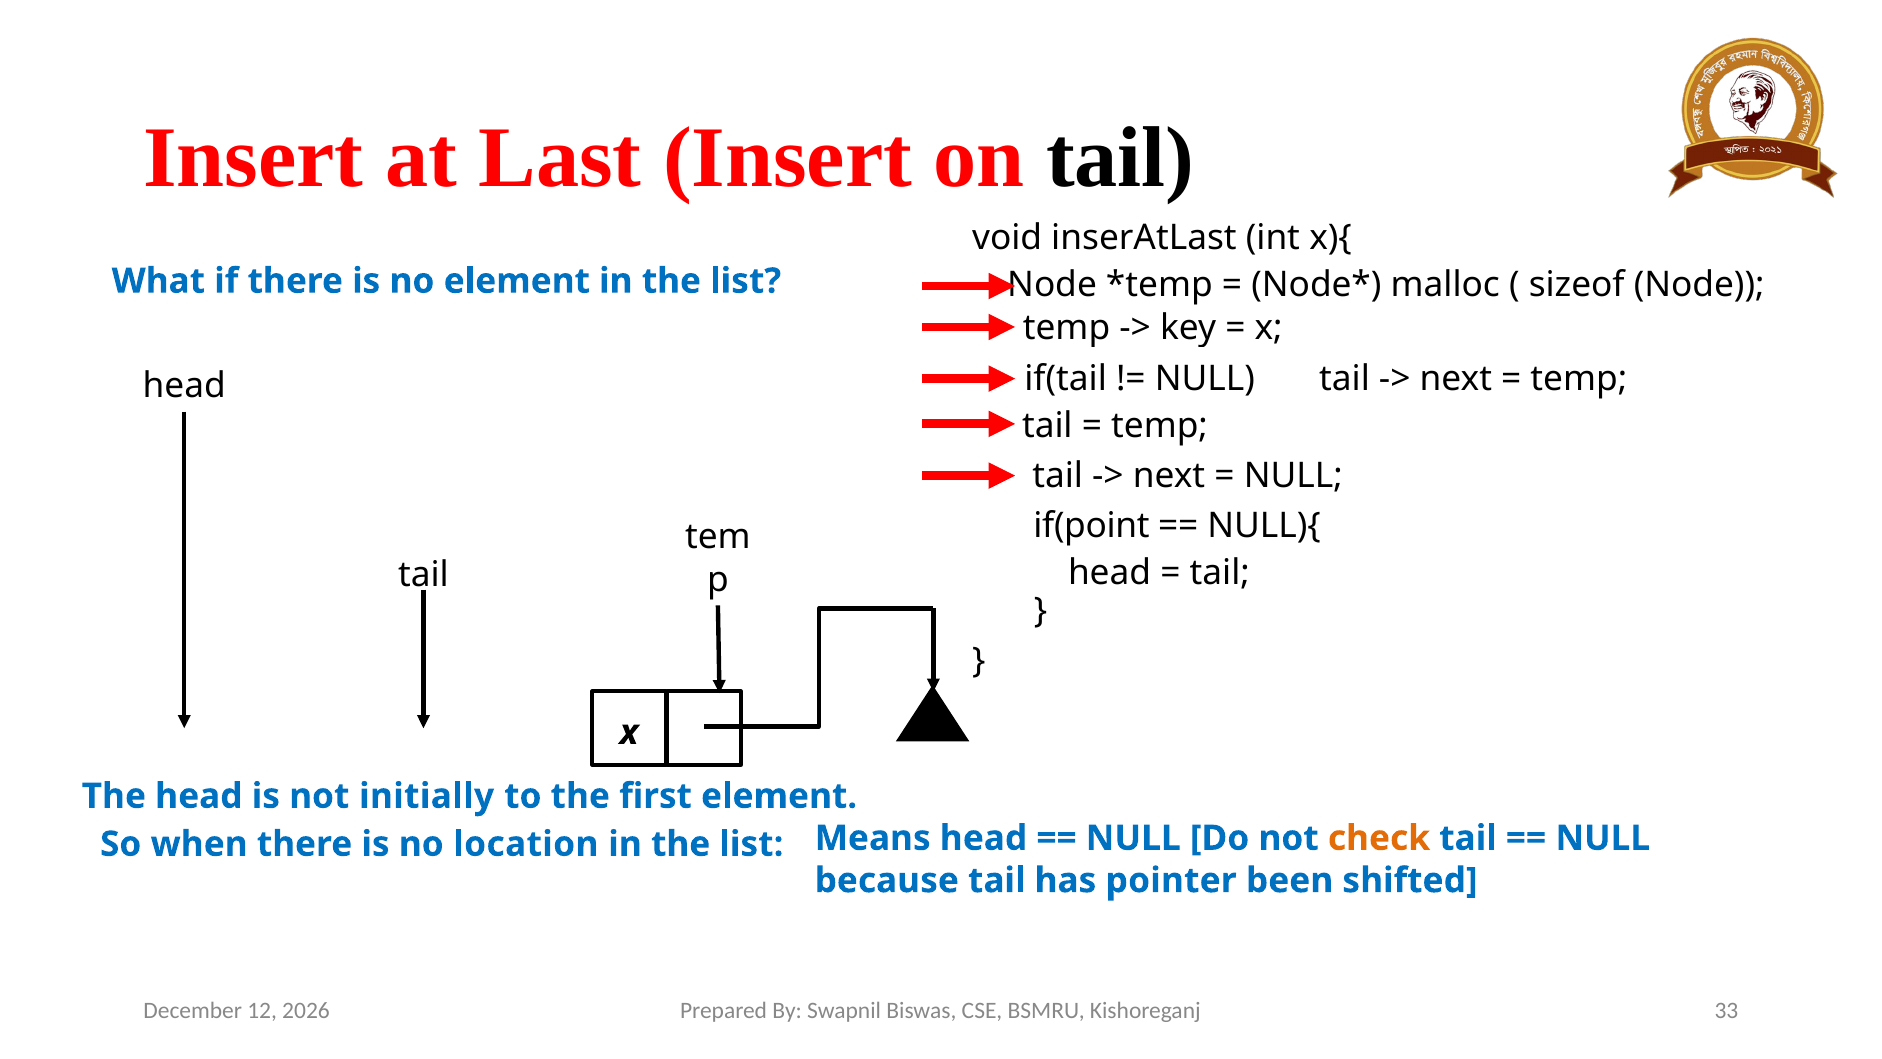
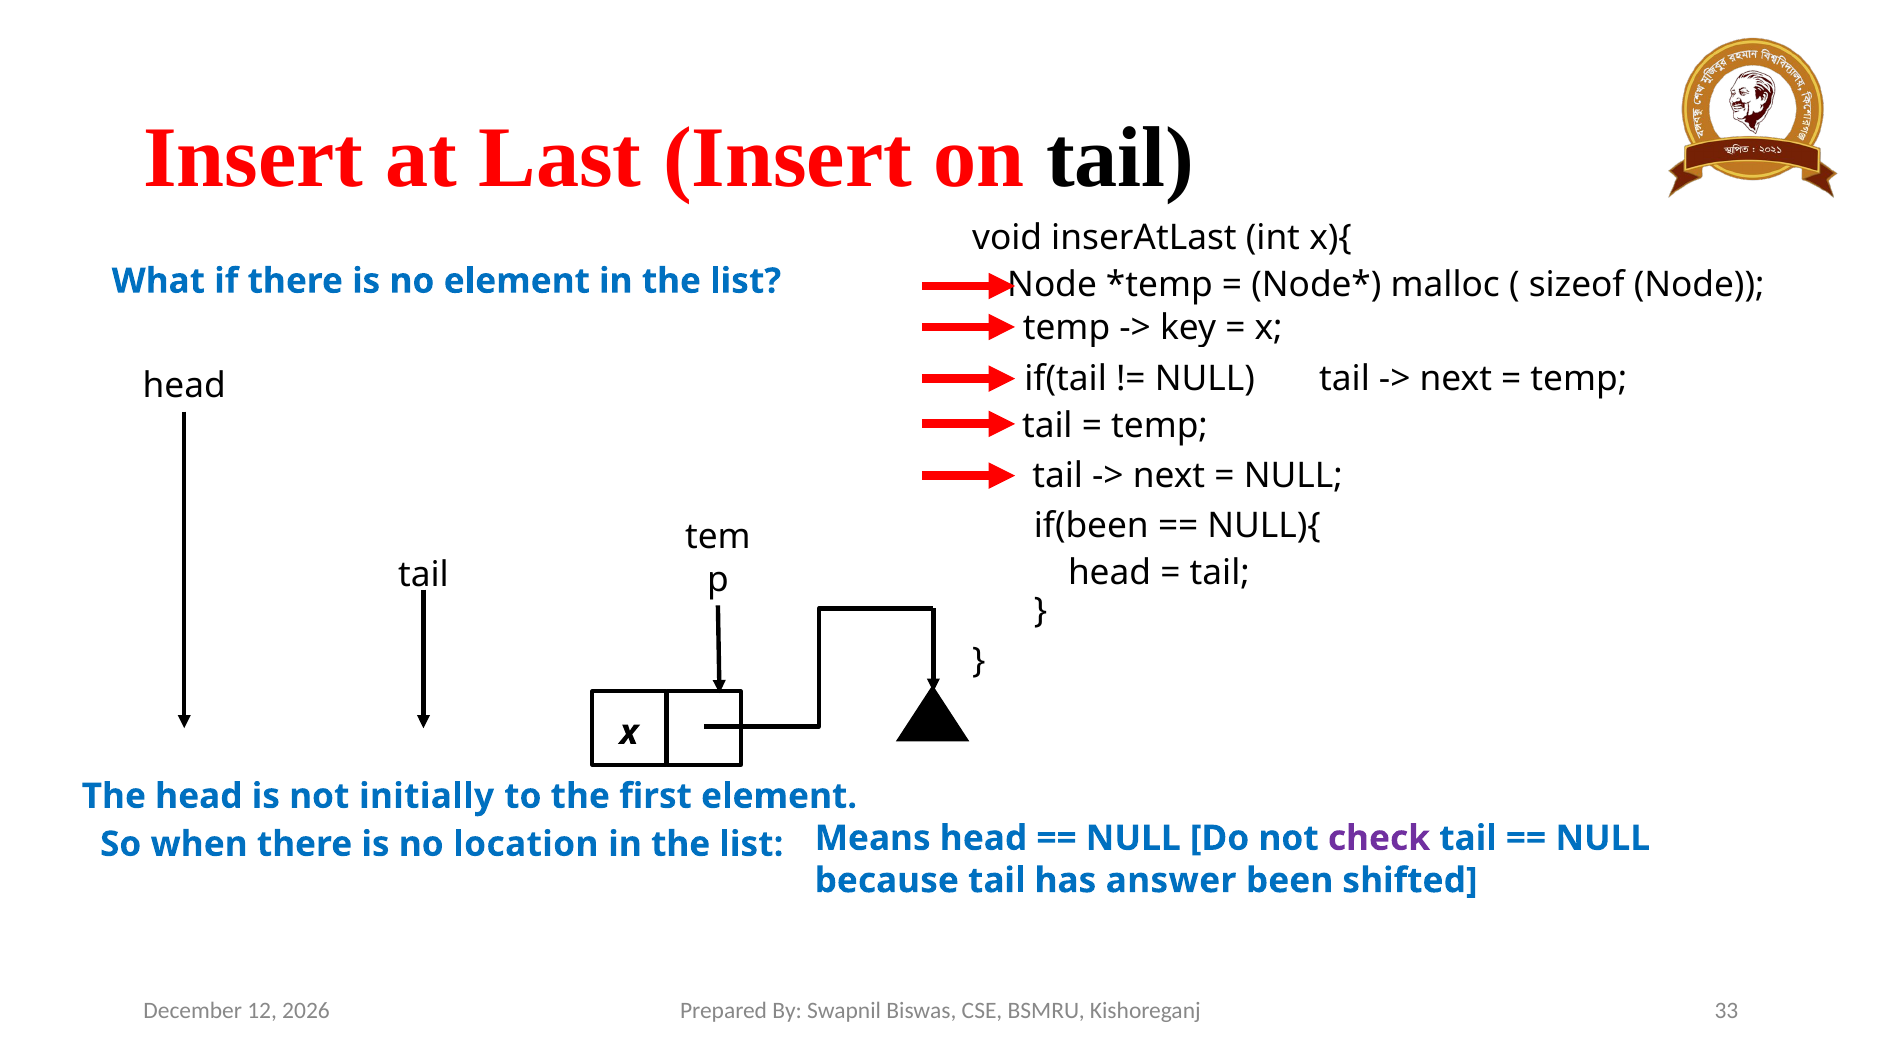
if(point: if(point -> if(been
check colour: orange -> purple
pointer: pointer -> answer
